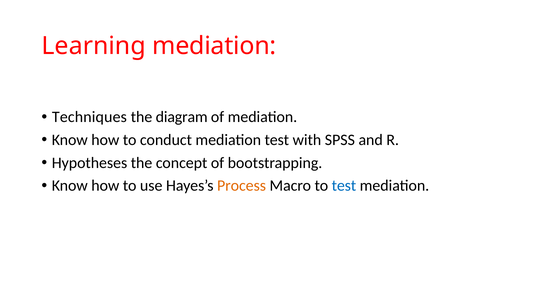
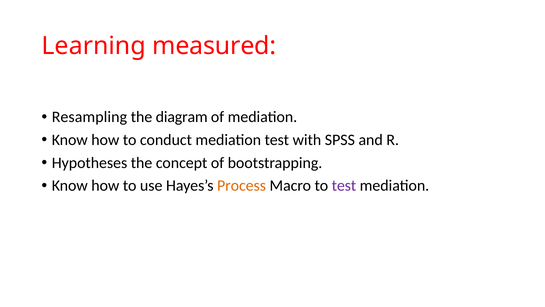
Learning mediation: mediation -> measured
Techniques: Techniques -> Resampling
test at (344, 185) colour: blue -> purple
